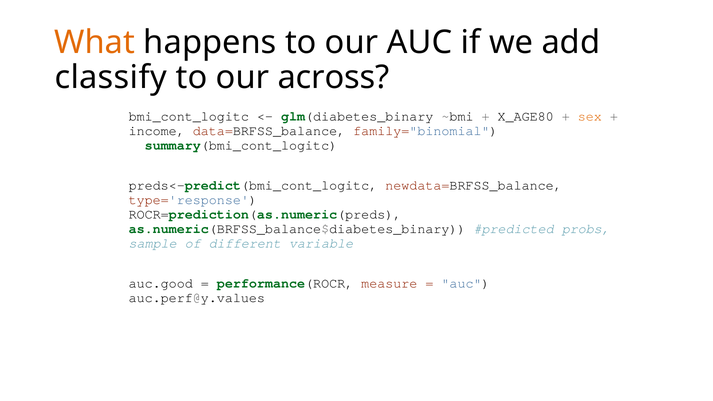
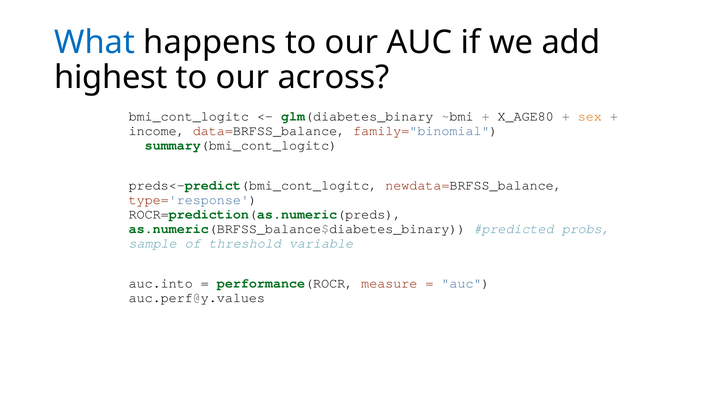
What colour: orange -> blue
classify: classify -> highest
different: different -> threshold
auc.good: auc.good -> auc.into
